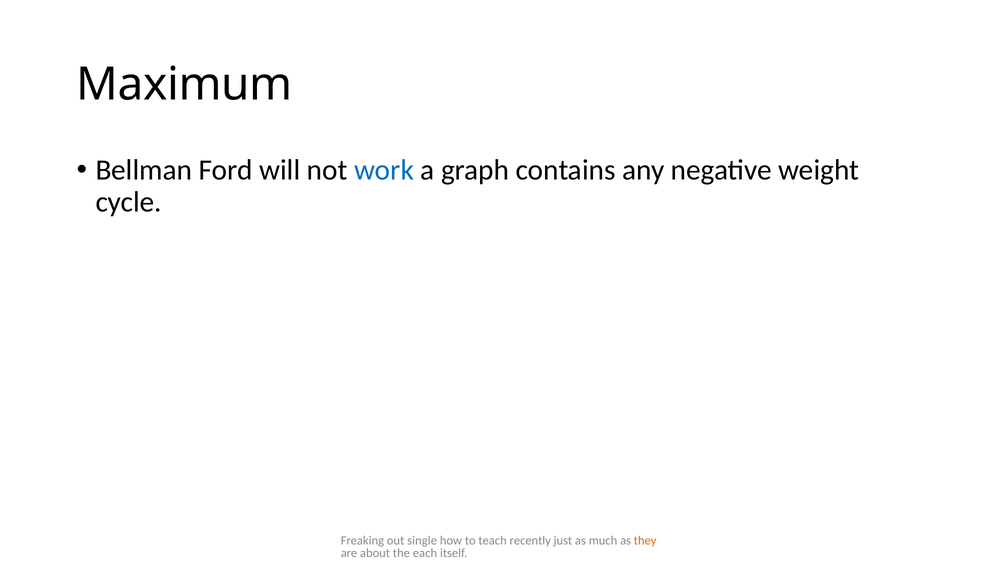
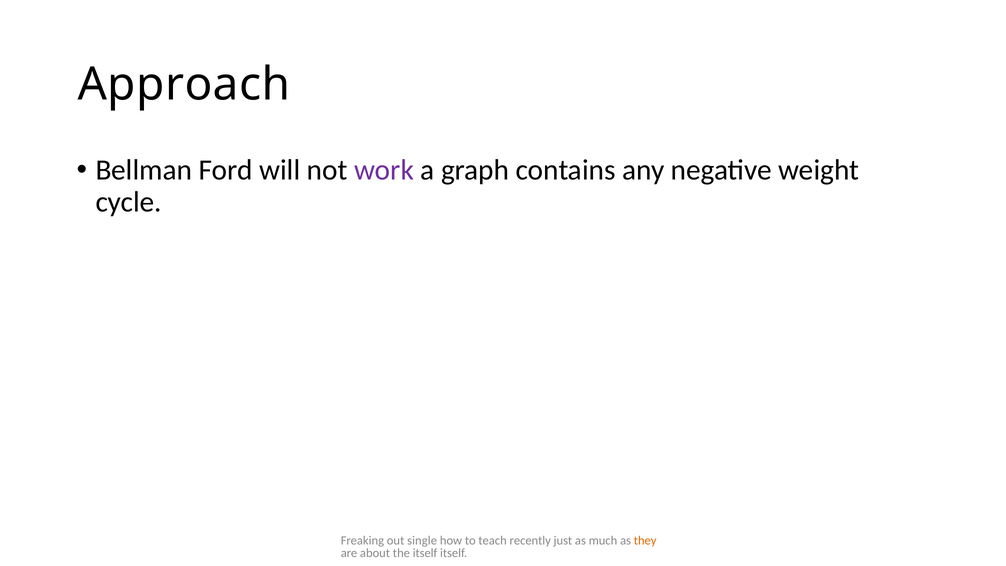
Maximum: Maximum -> Approach
work colour: blue -> purple
the each: each -> itself
